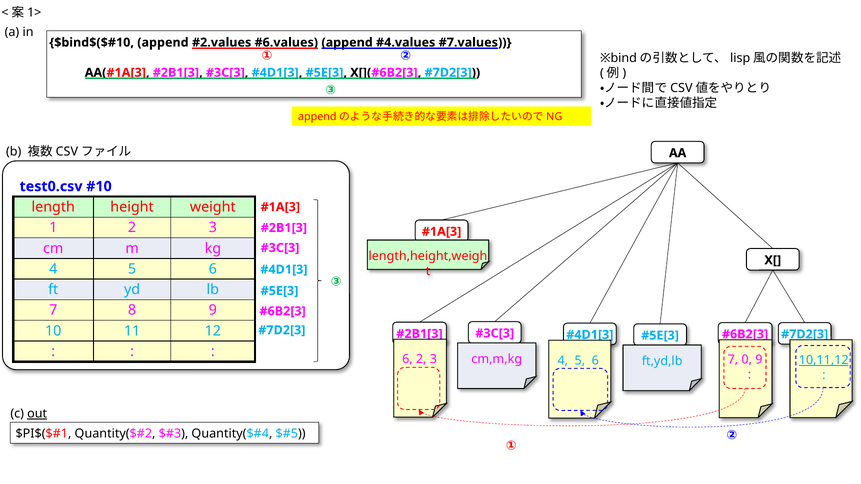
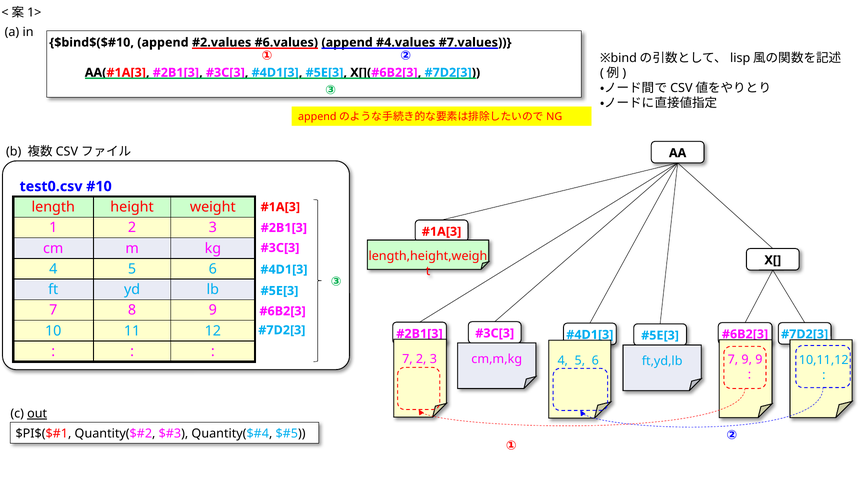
6 at (407, 360): 6 -> 7
7 0: 0 -> 9
10,11,12 underline: present -> none
